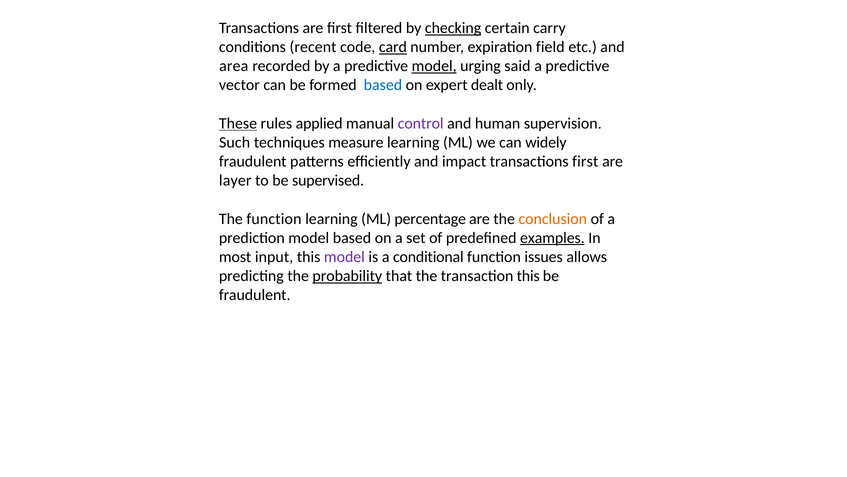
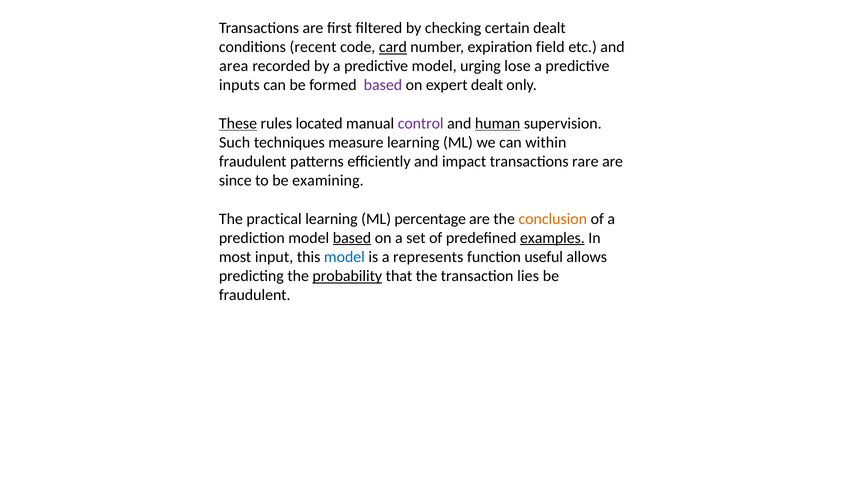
checking underline: present -> none
certain carry: carry -> dealt
model at (434, 66) underline: present -> none
said: said -> lose
vector: vector -> inputs
based at (383, 85) colour: blue -> purple
applied: applied -> located
human underline: none -> present
widely: widely -> within
transactions first: first -> rare
layer: layer -> since
supervised: supervised -> examining
The function: function -> practical
based at (352, 238) underline: none -> present
model at (344, 257) colour: purple -> blue
conditional: conditional -> represents
issues: issues -> useful
transaction this: this -> lies
